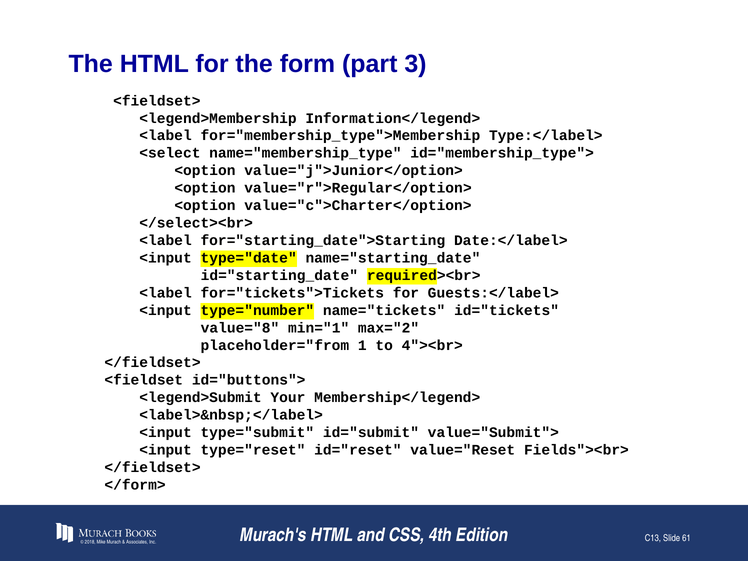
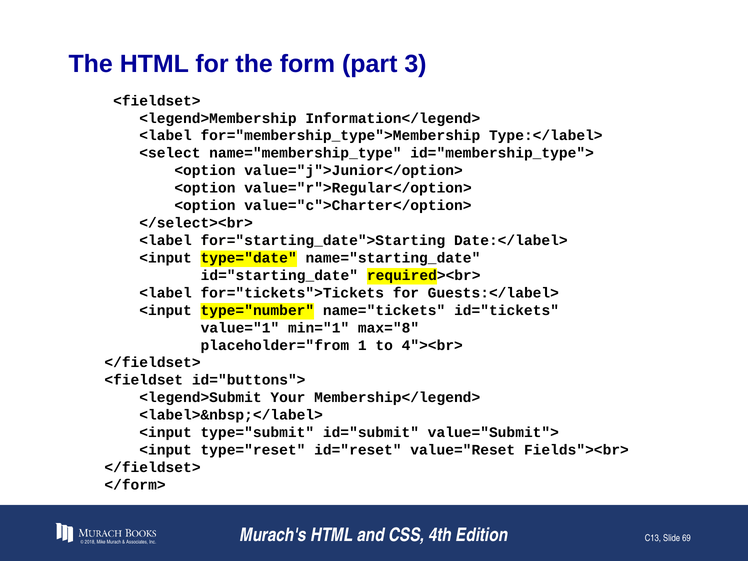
value="8: value="8 -> value="1
max="2: max="2 -> max="8
61: 61 -> 69
